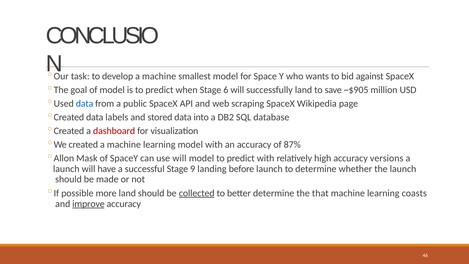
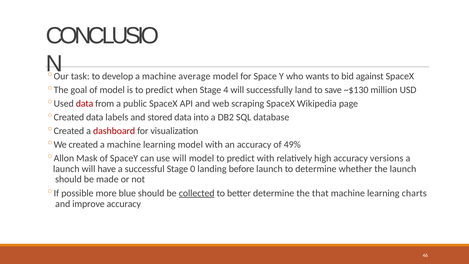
smallest: smallest -> average
6: 6 -> 4
~$905: ~$905 -> ~$130
data at (85, 104) colour: blue -> red
87%: 87% -> 49%
9: 9 -> 0
more land: land -> blue
coasts: coasts -> charts
improve underline: present -> none
